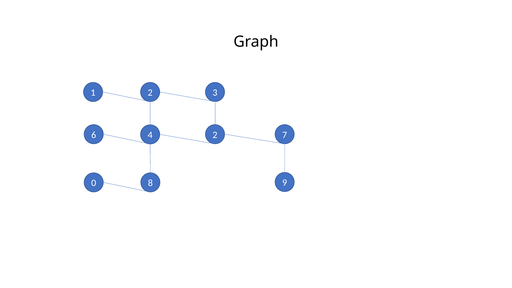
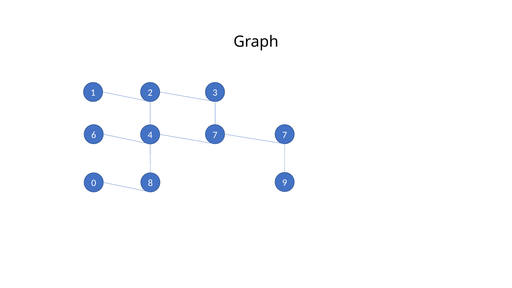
4 2: 2 -> 7
